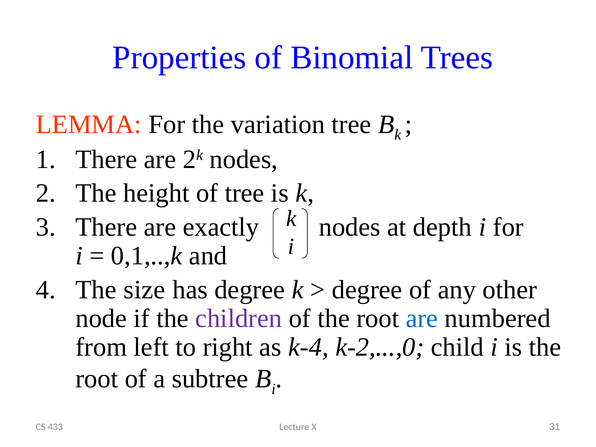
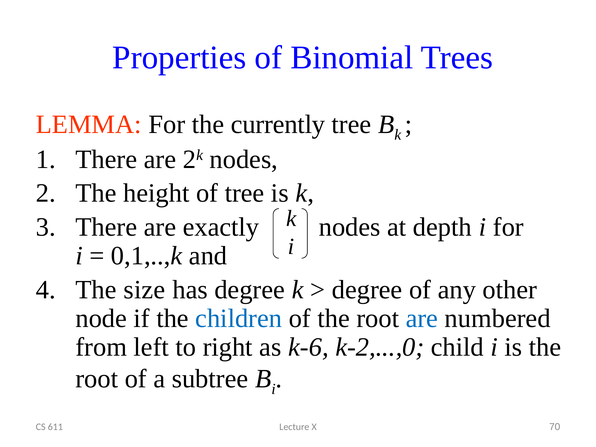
variation: variation -> currently
children colour: purple -> blue
k-4: k-4 -> k-6
433: 433 -> 611
31: 31 -> 70
